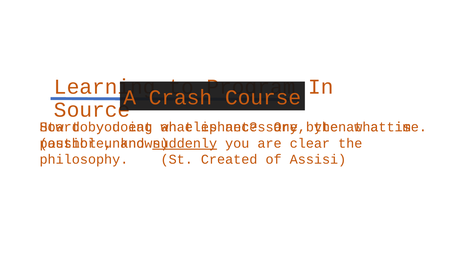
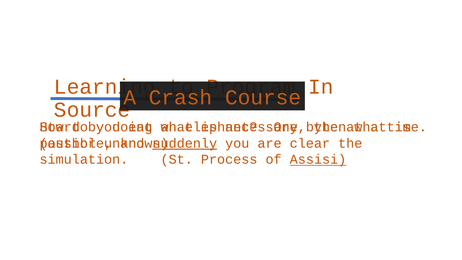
philosophy: philosophy -> simulation
Created: Created -> Process
Assisi underline: none -> present
